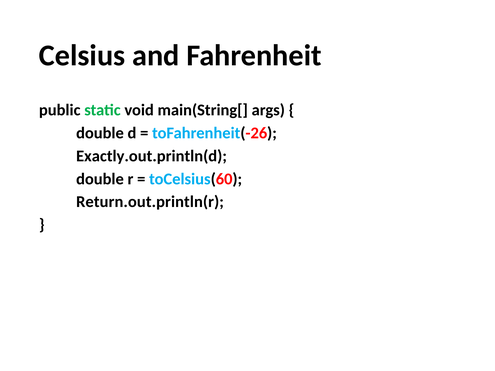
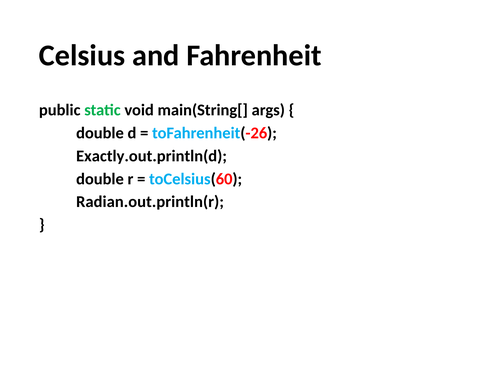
Return.out.println(r: Return.out.println(r -> Radian.out.println(r
